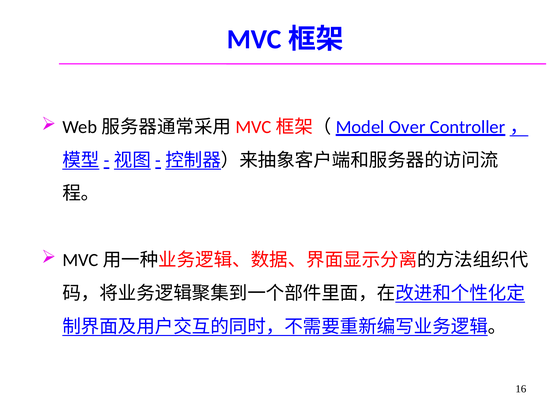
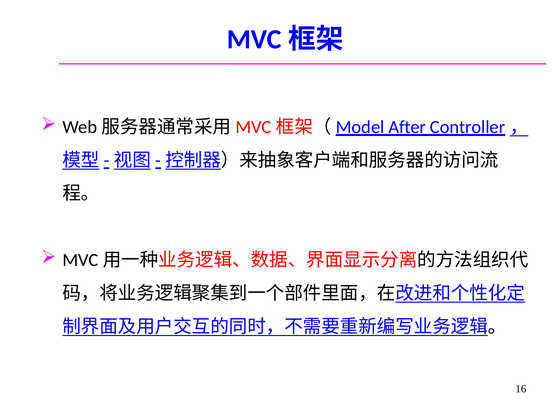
Over: Over -> After
